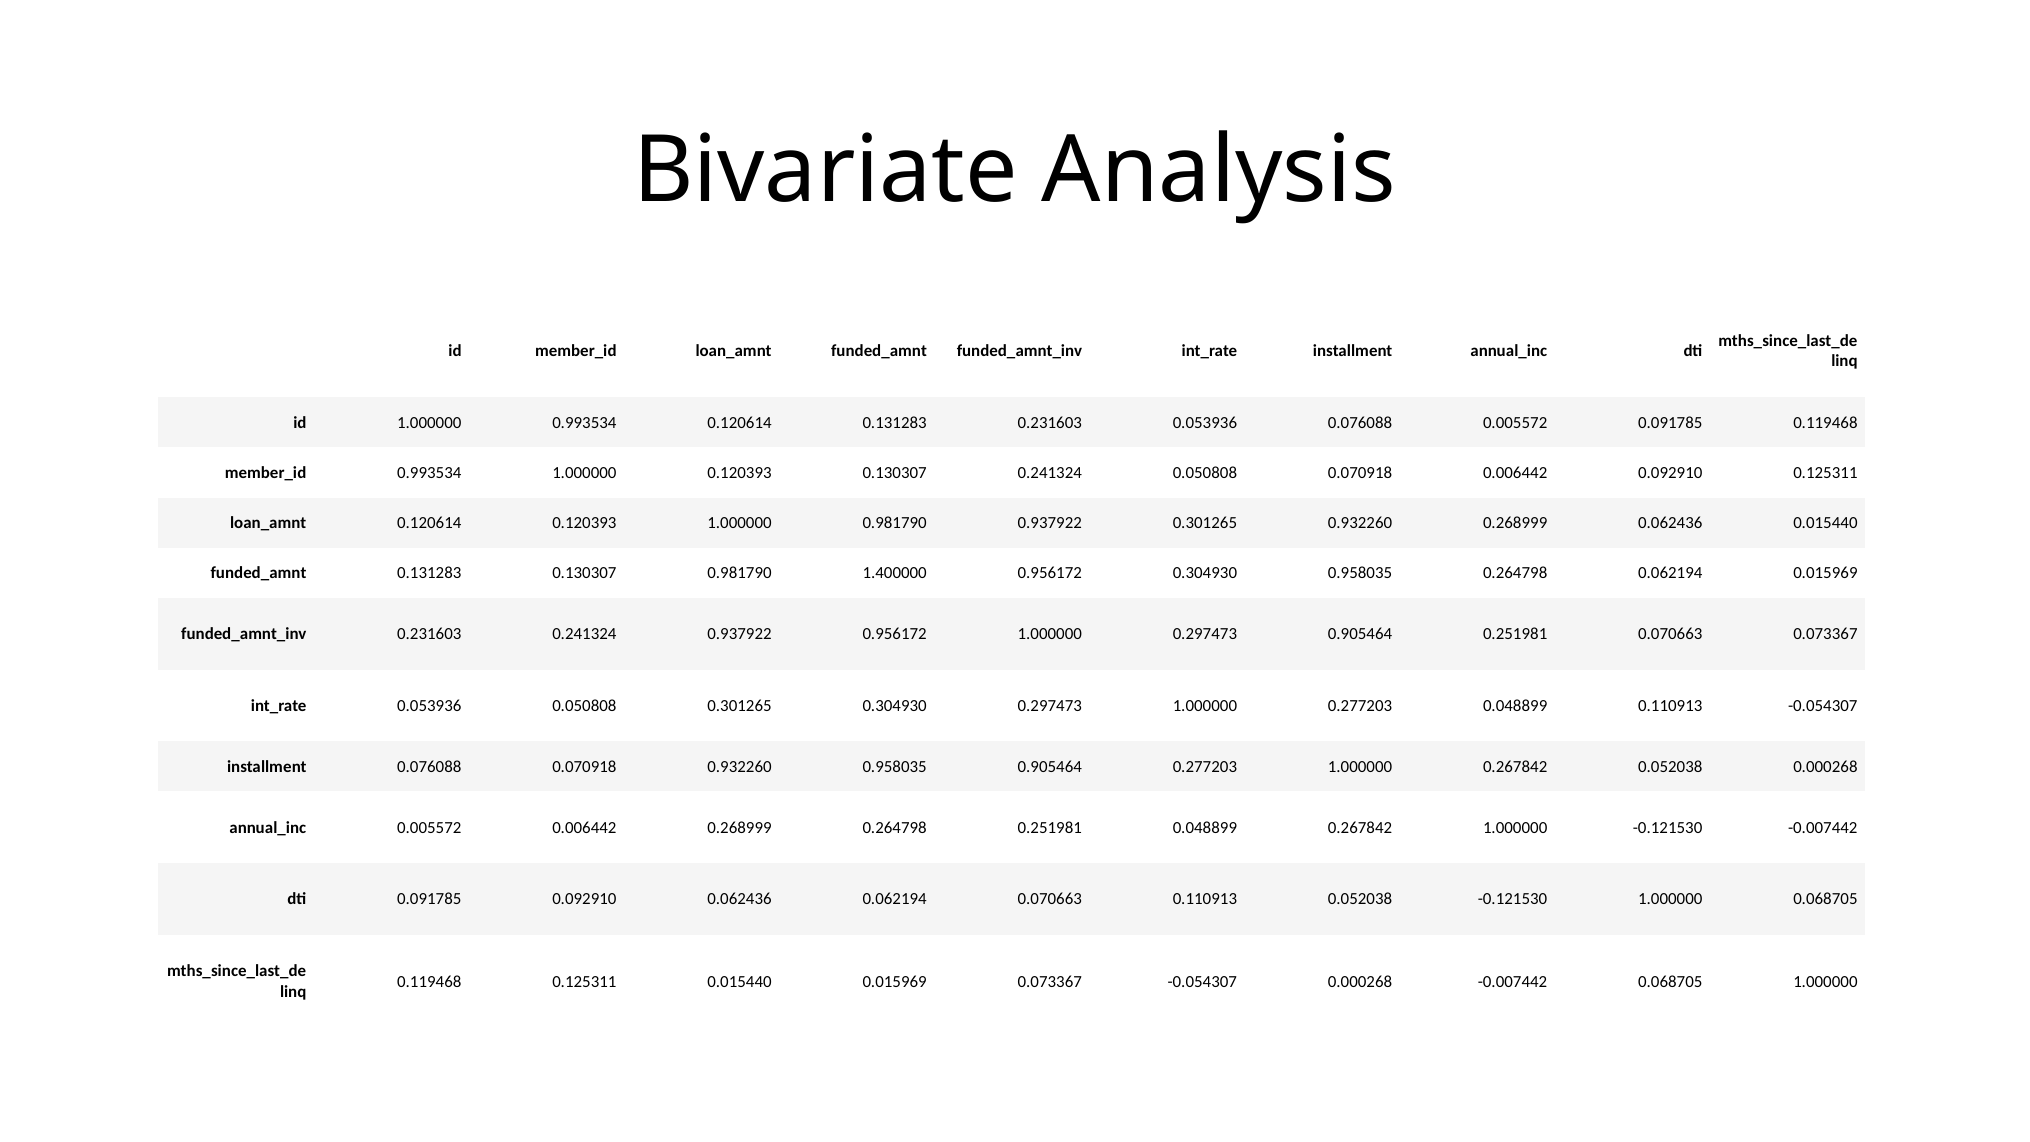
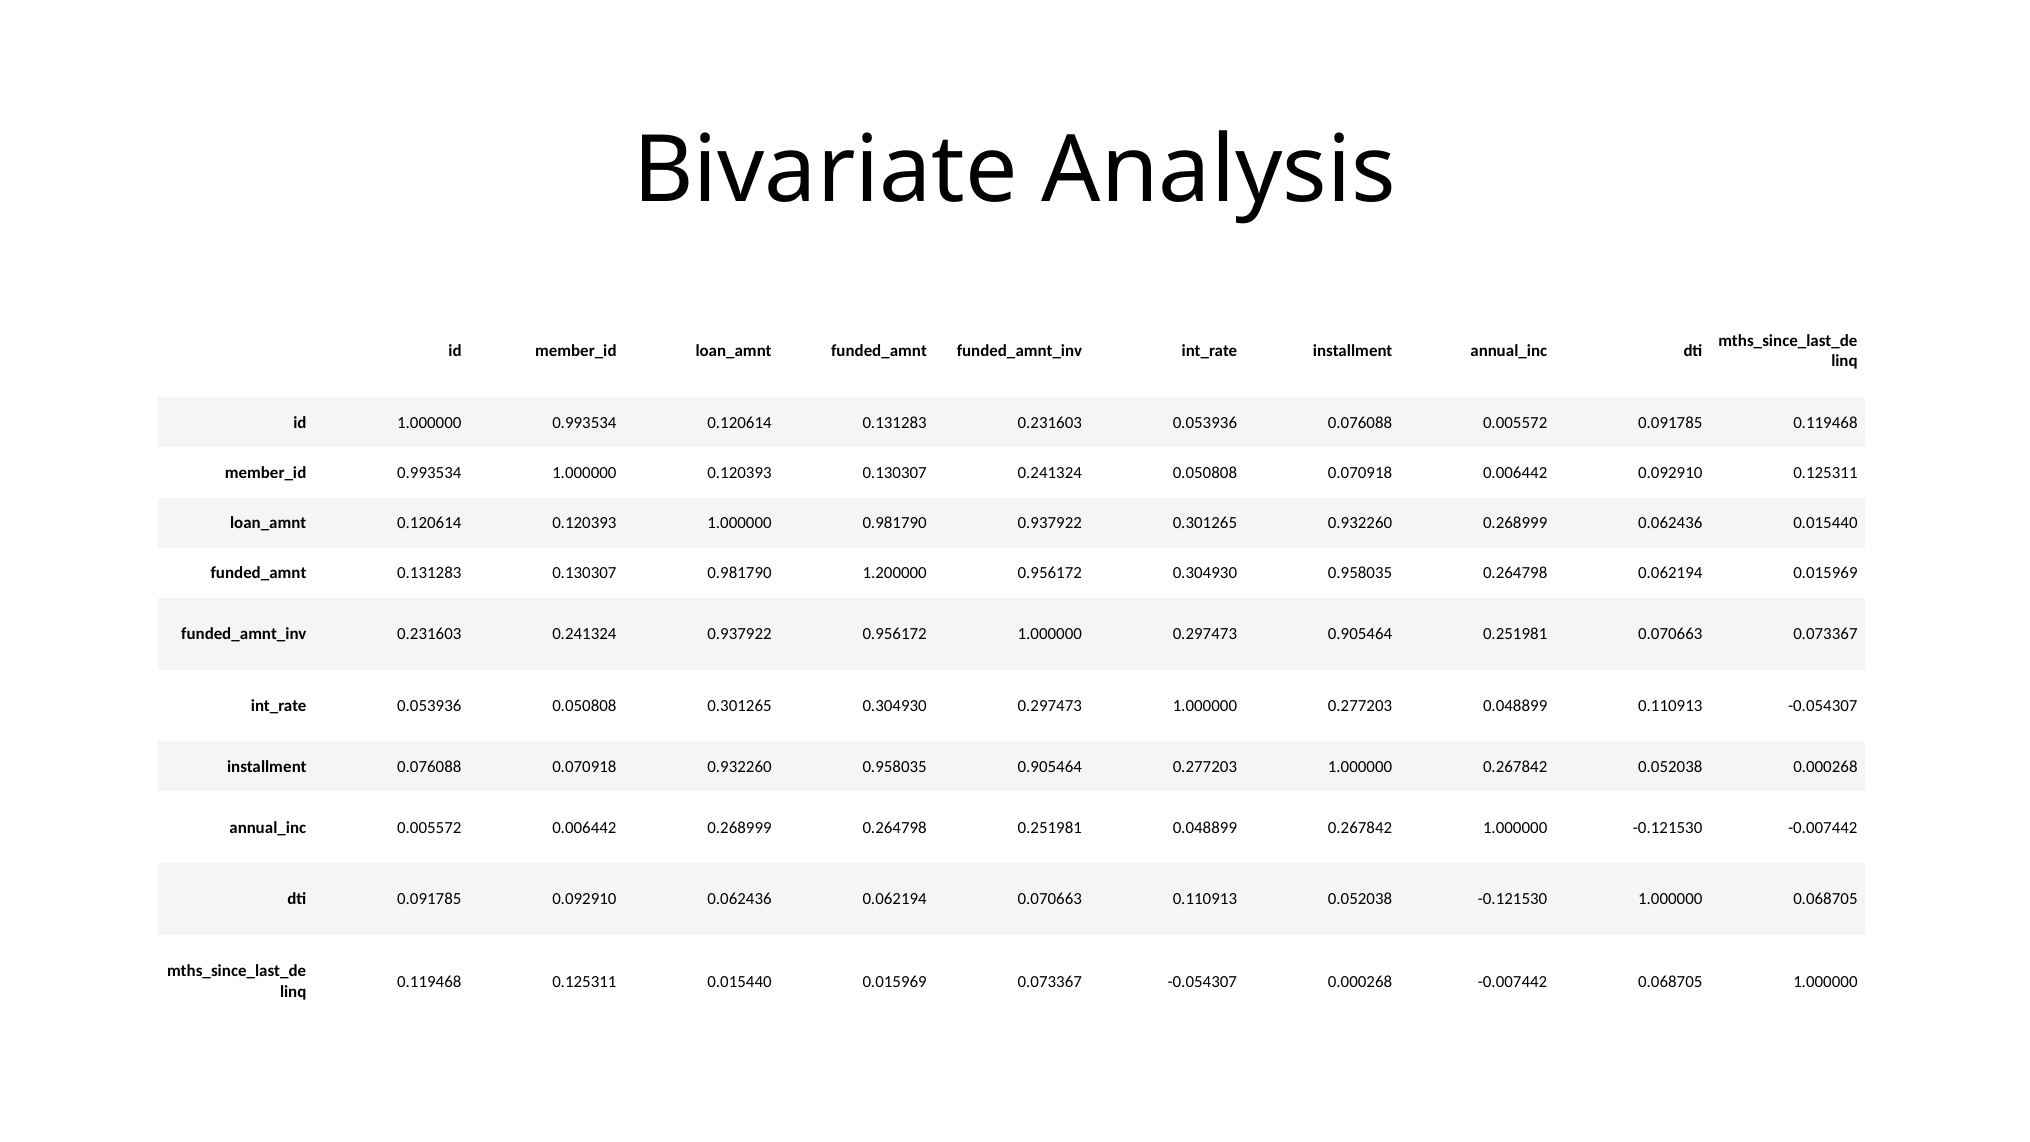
1.400000: 1.400000 -> 1.200000
